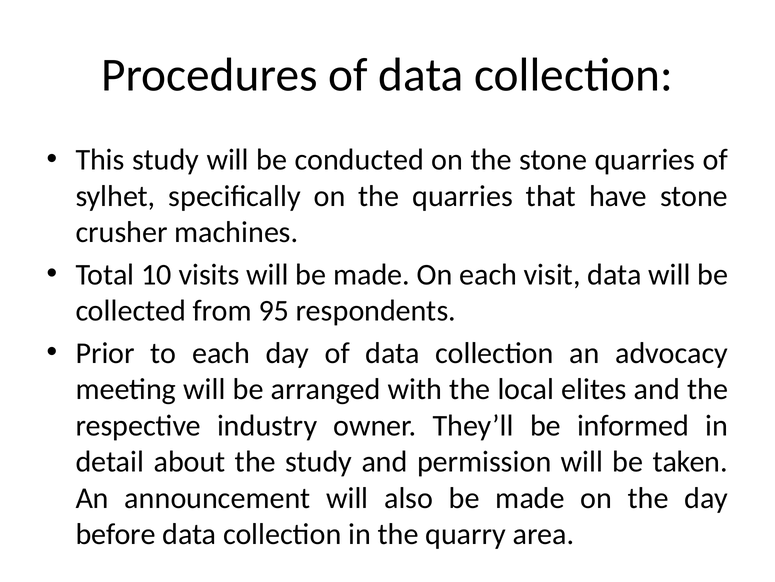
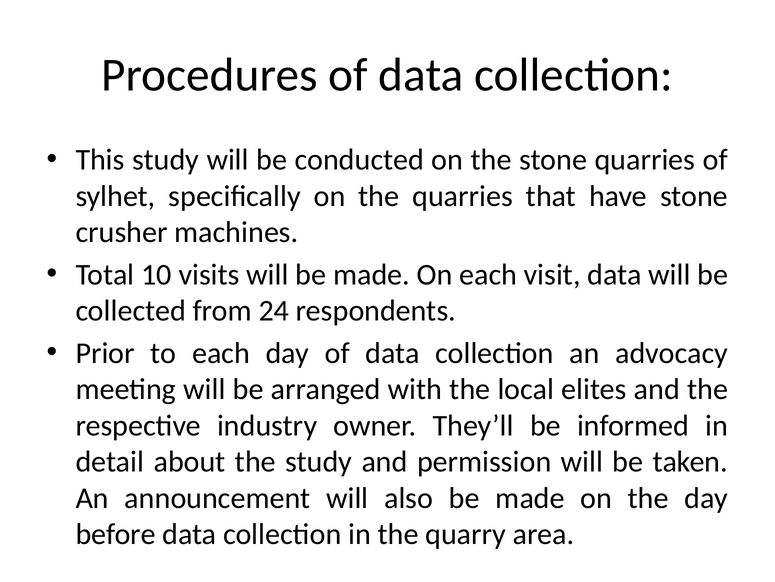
95: 95 -> 24
